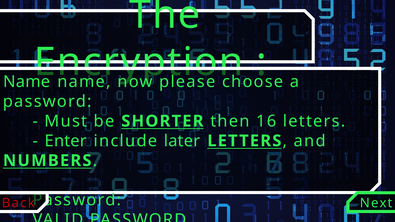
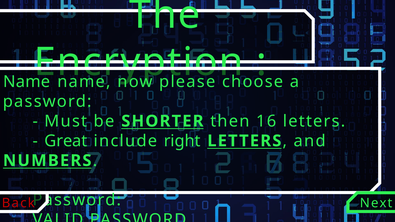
Enter: Enter -> Great
later: later -> right
